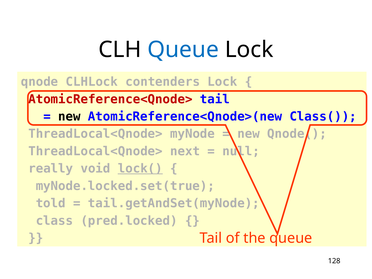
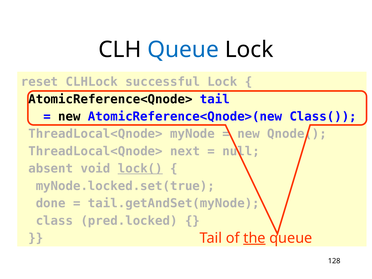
qnode: qnode -> reset
contenders: contenders -> successful
AtomicReference<Qnode> colour: red -> black
really: really -> absent
told: told -> done
the underline: none -> present
